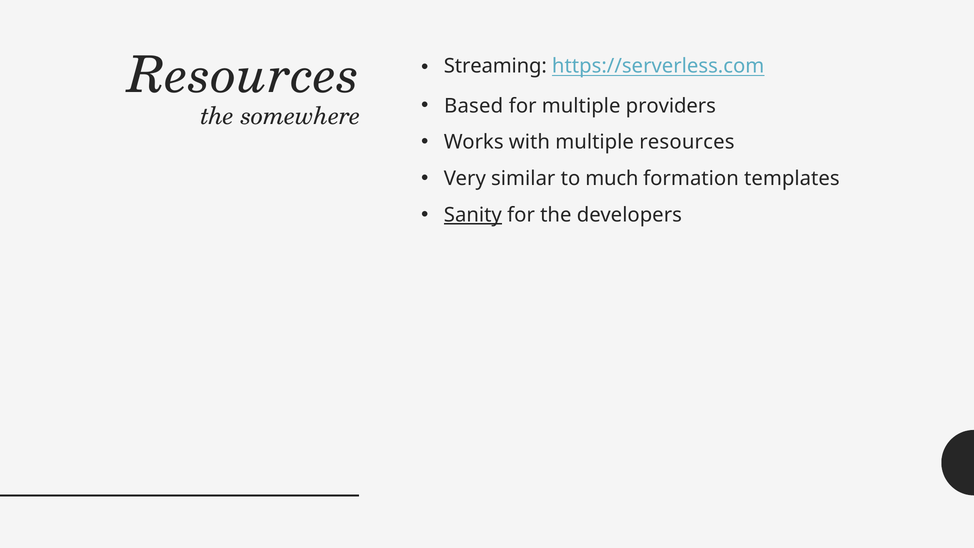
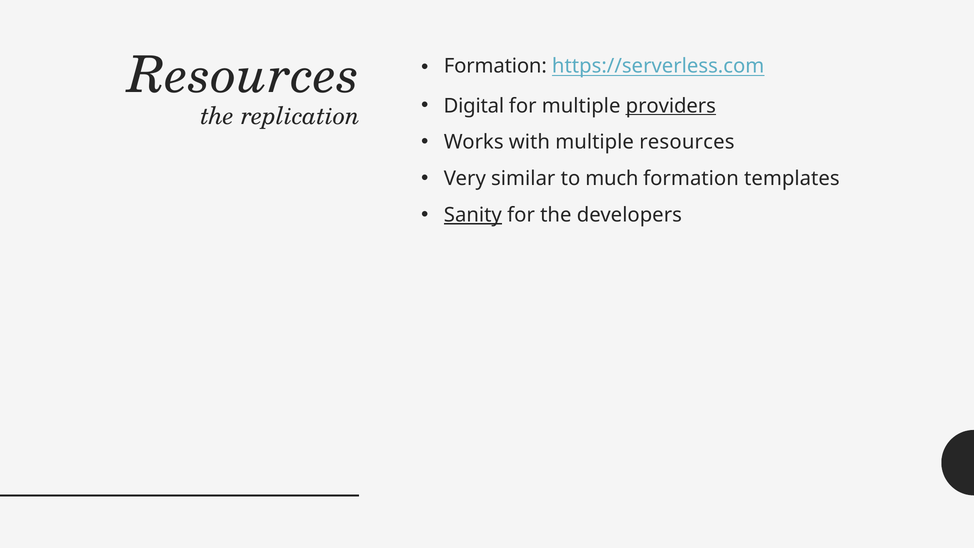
Streaming at (495, 66): Streaming -> Formation
Based: Based -> Digital
providers underline: none -> present
somewhere: somewhere -> replication
